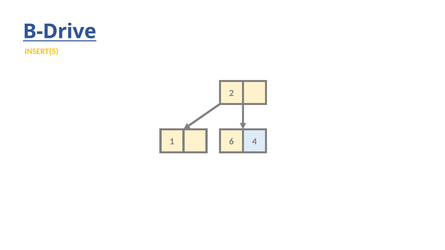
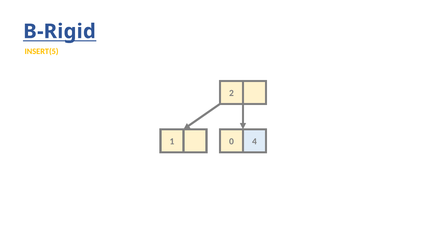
B-Drive: B-Drive -> B-Rigid
6: 6 -> 0
